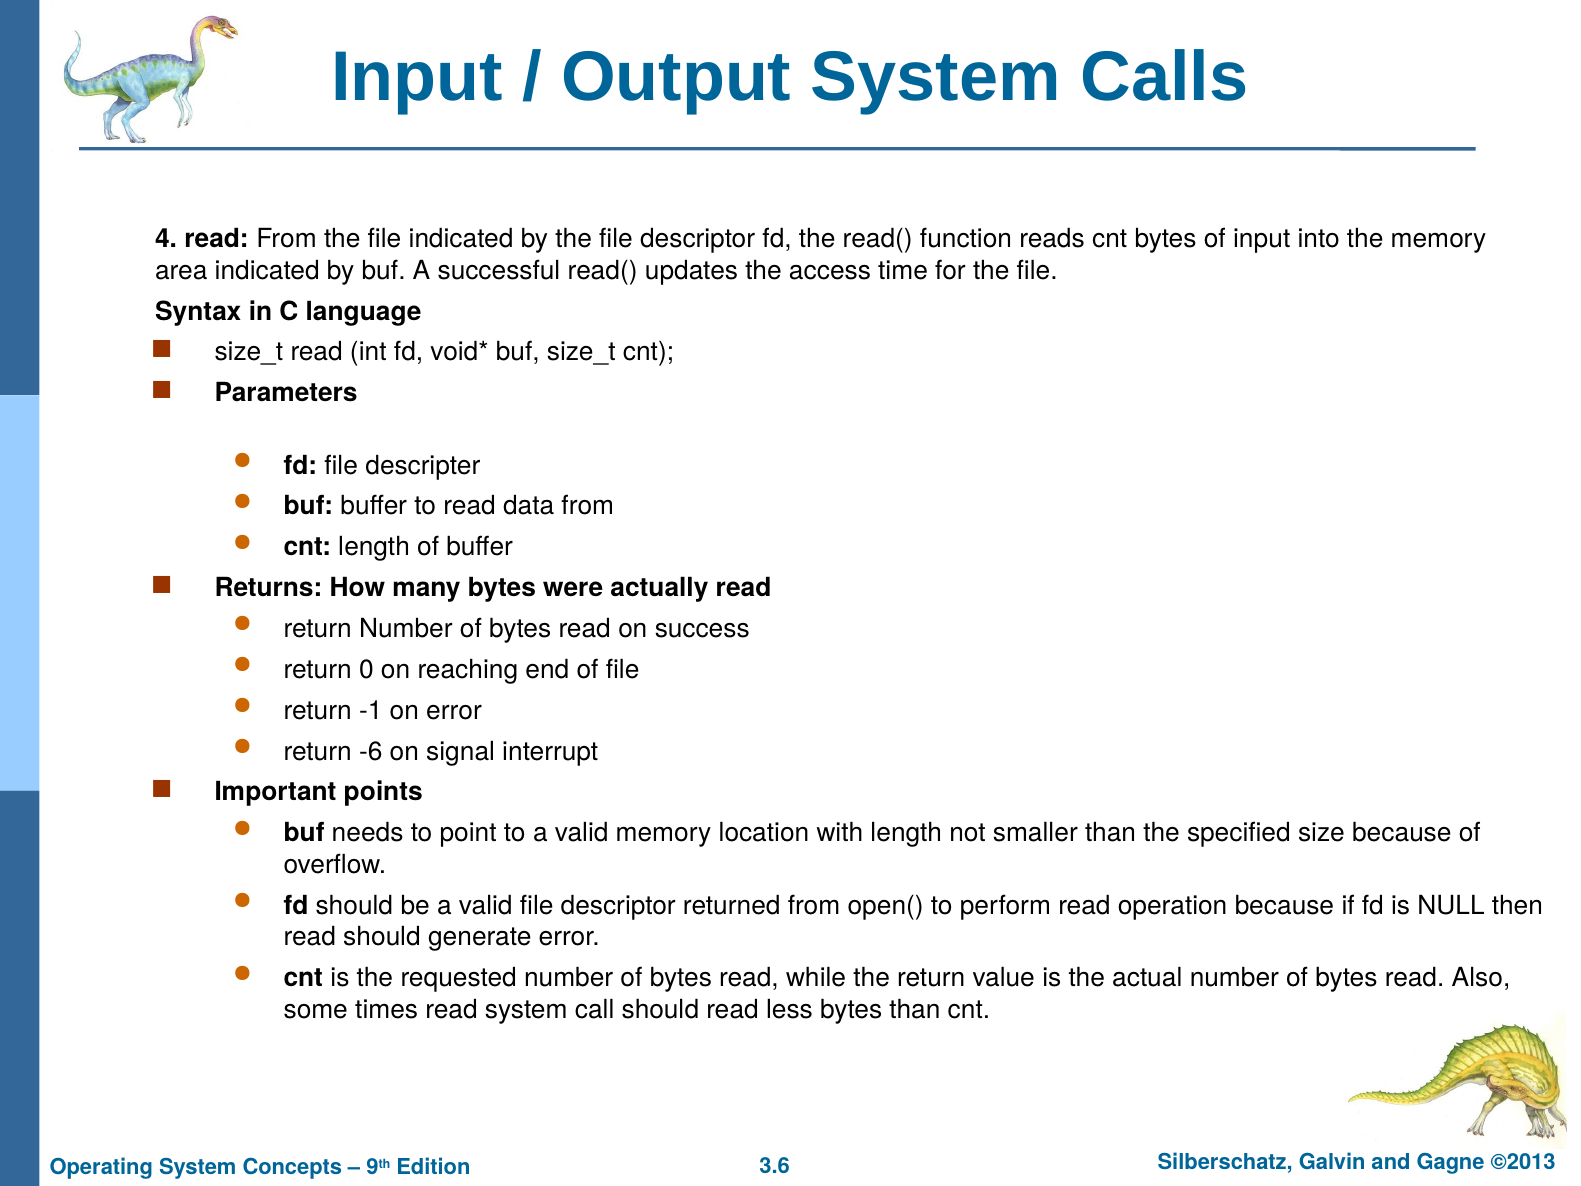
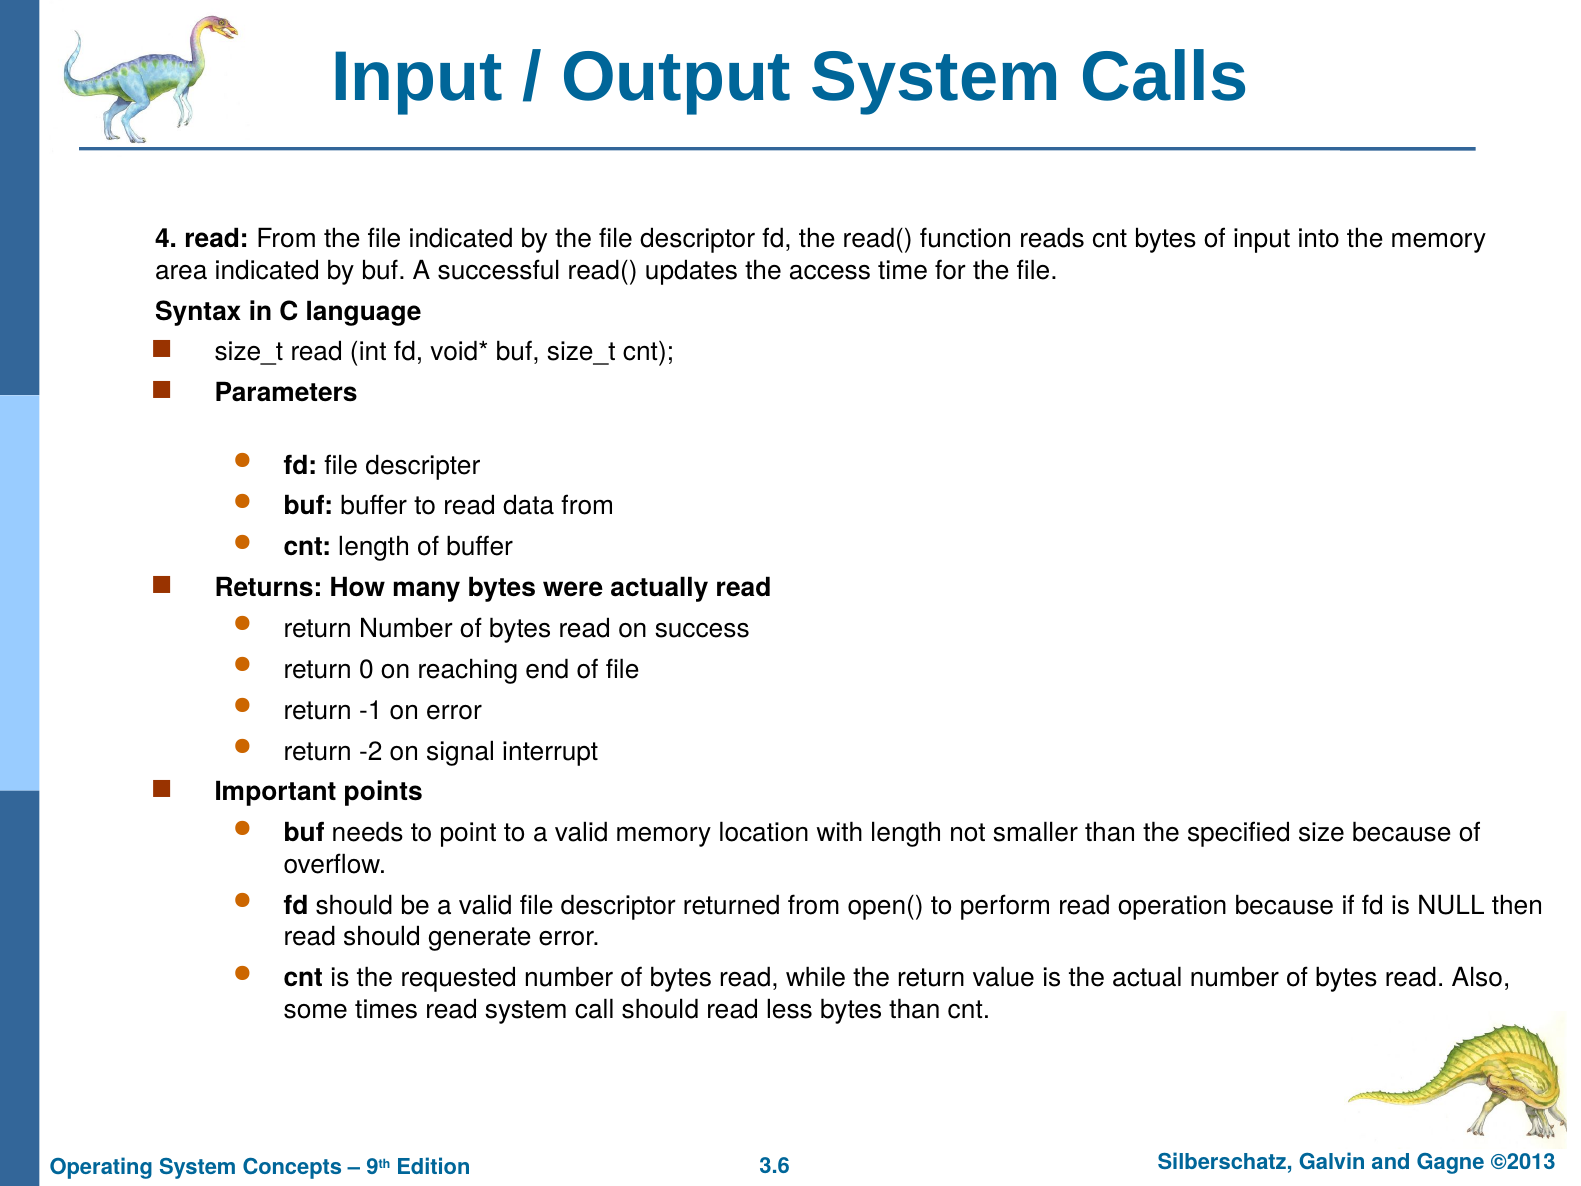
-6: -6 -> -2
